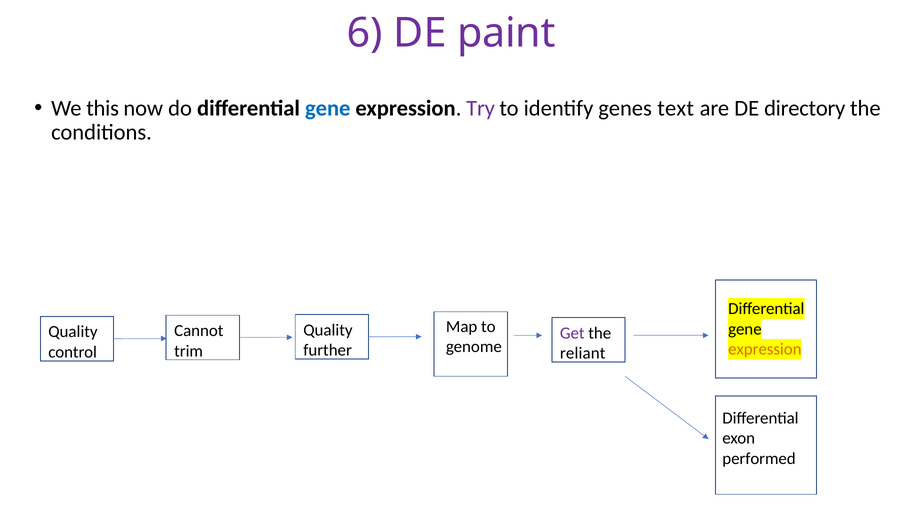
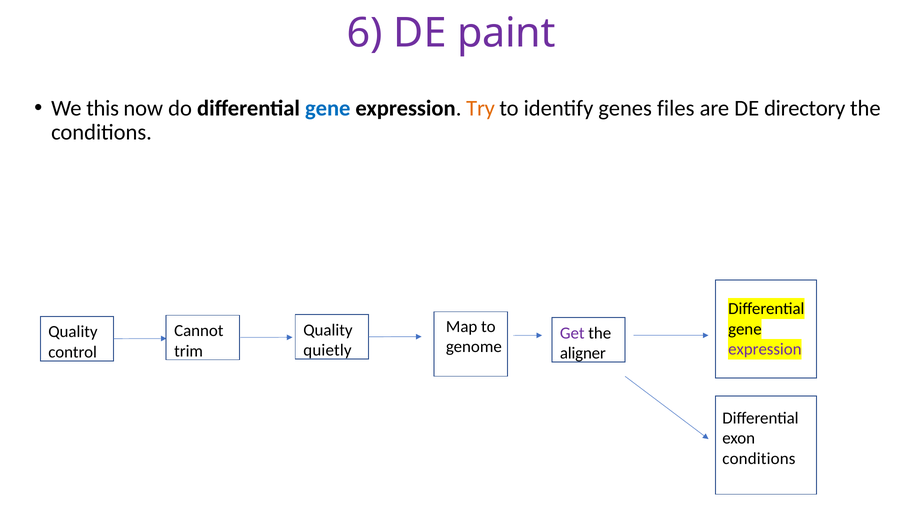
Try colour: purple -> orange
text: text -> files
expression at (765, 350) colour: orange -> purple
further: further -> quietly
reliant: reliant -> aligner
performed at (759, 459): performed -> conditions
